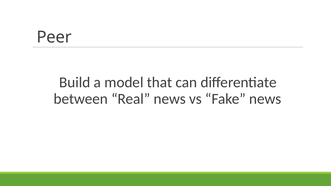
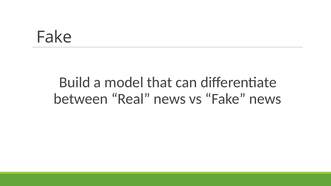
Peer at (54, 37): Peer -> Fake
